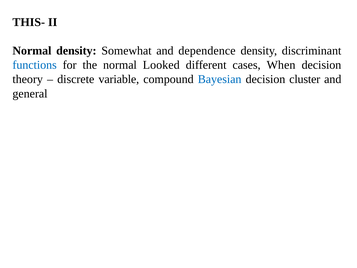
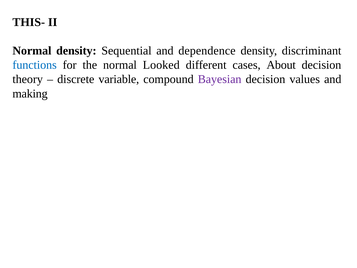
Somewhat: Somewhat -> Sequential
When: When -> About
Bayesian colour: blue -> purple
cluster: cluster -> values
general: general -> making
